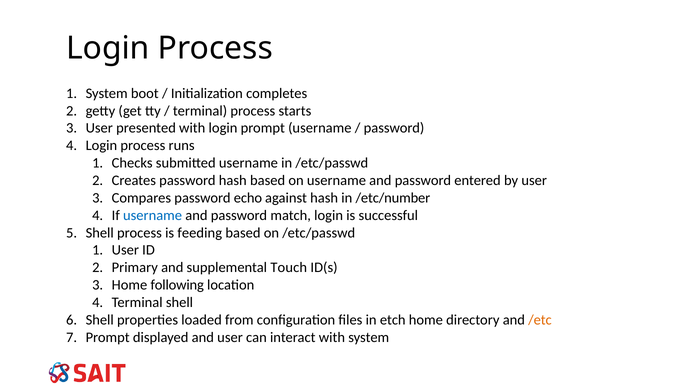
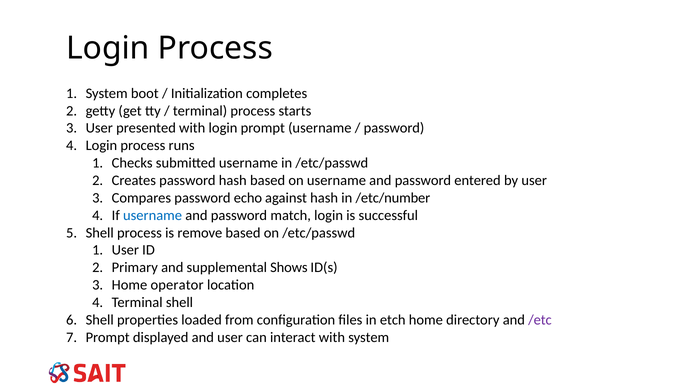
feeding: feeding -> remove
Touch: Touch -> Shows
following: following -> operator
/etc colour: orange -> purple
